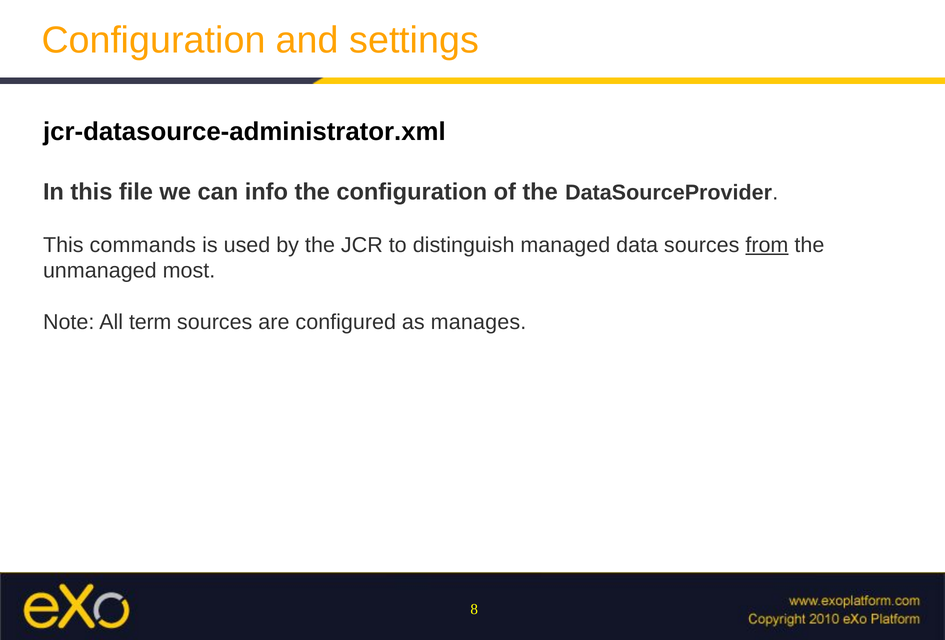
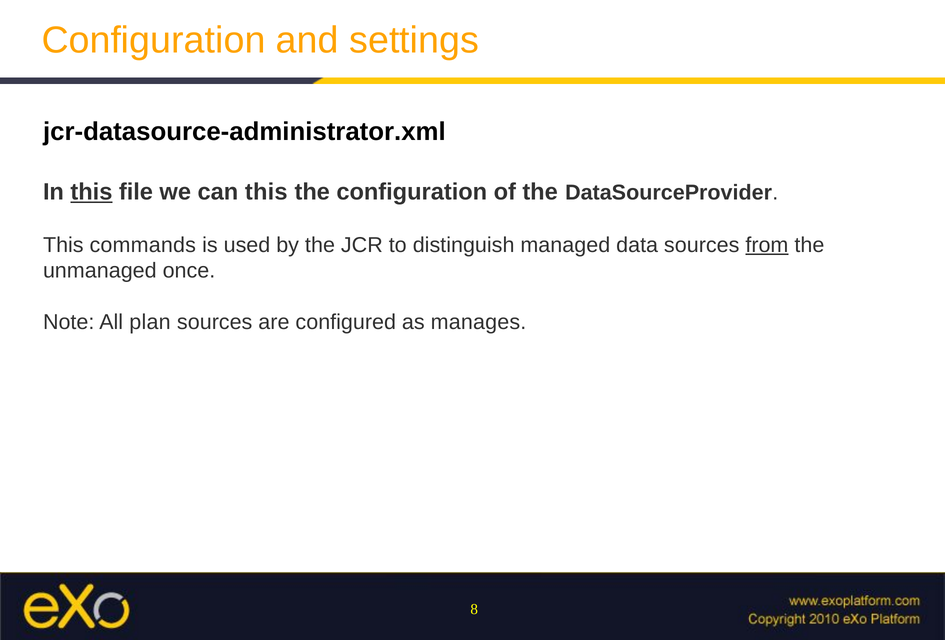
this at (91, 192) underline: none -> present
can info: info -> this
most: most -> once
term: term -> plan
